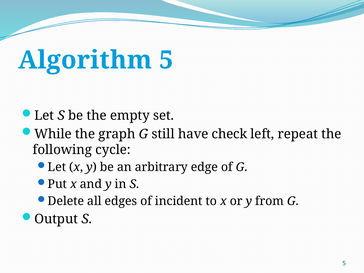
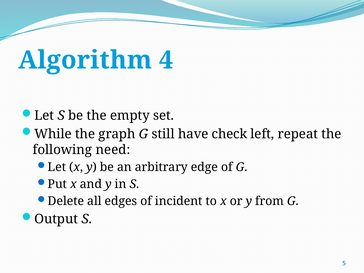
Algorithm 5: 5 -> 4
cycle: cycle -> need
